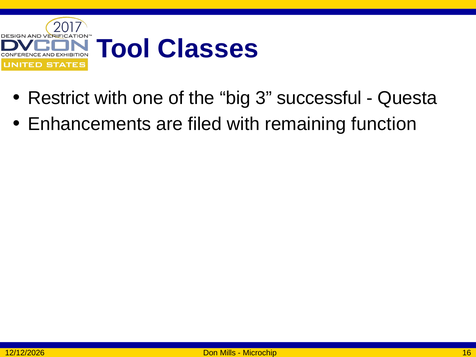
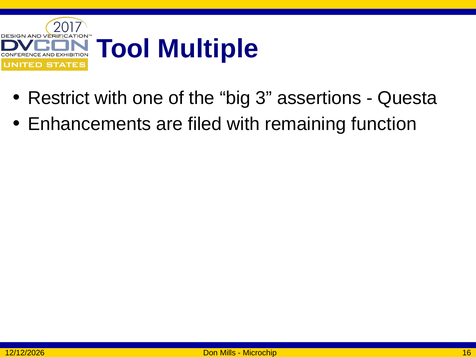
Classes: Classes -> Multiple
successful: successful -> assertions
